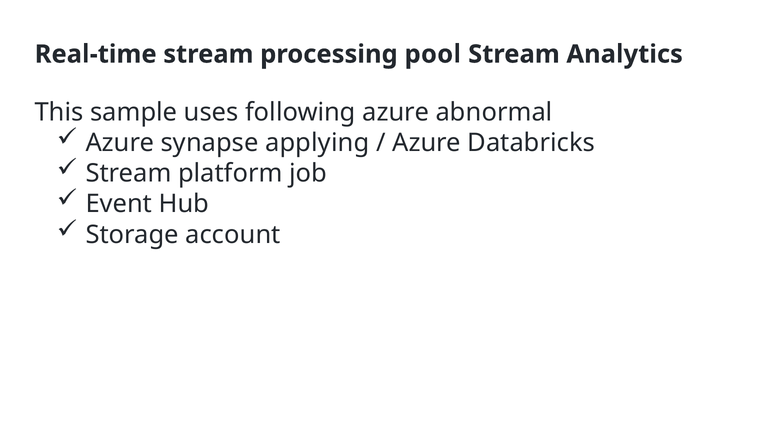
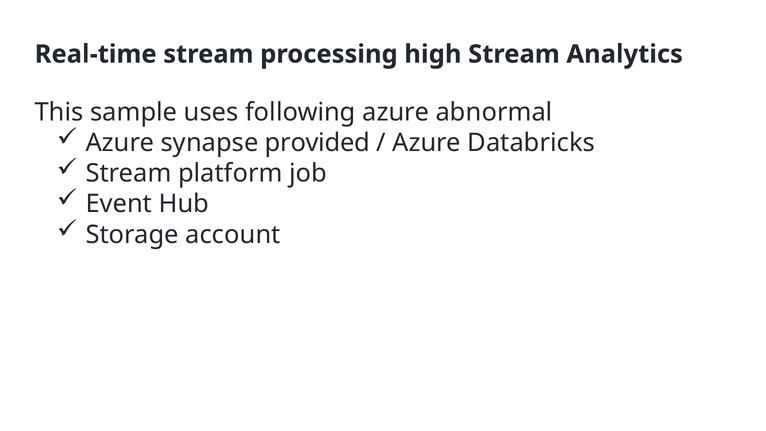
pool: pool -> high
applying: applying -> provided
